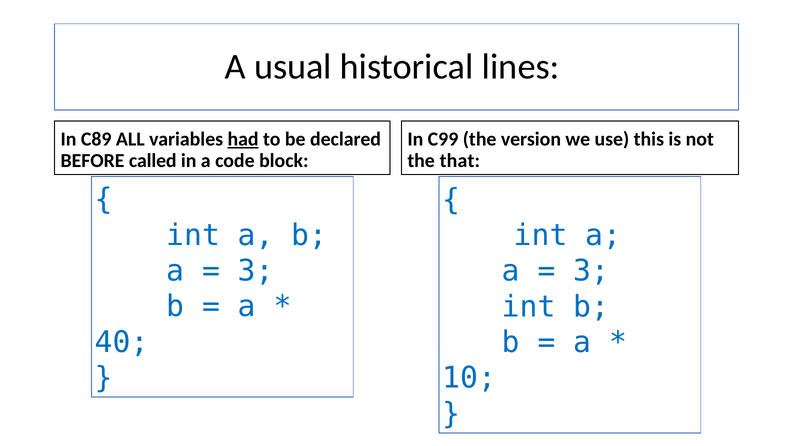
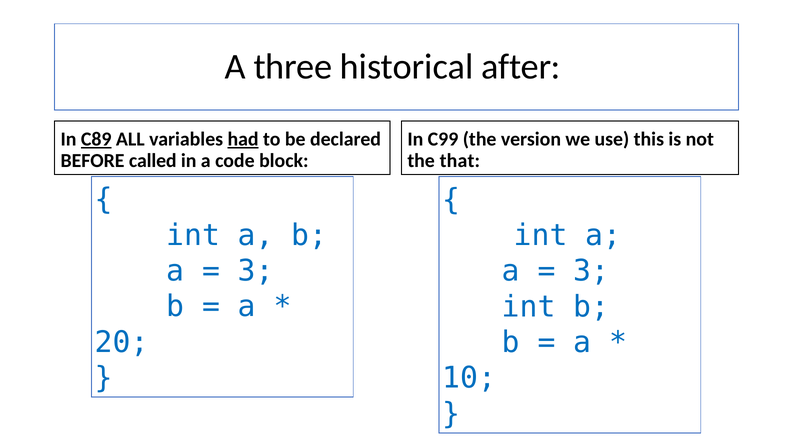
usual: usual -> three
lines: lines -> after
C89 underline: none -> present
40: 40 -> 20
